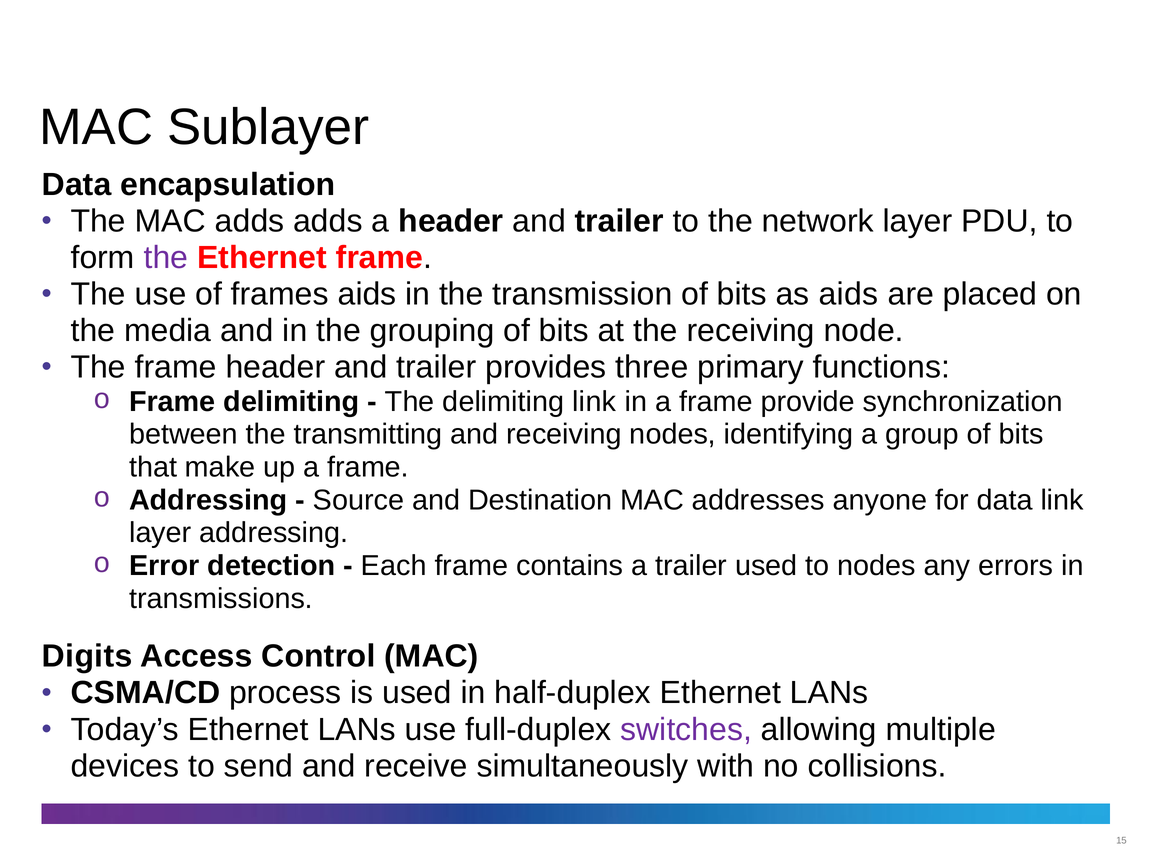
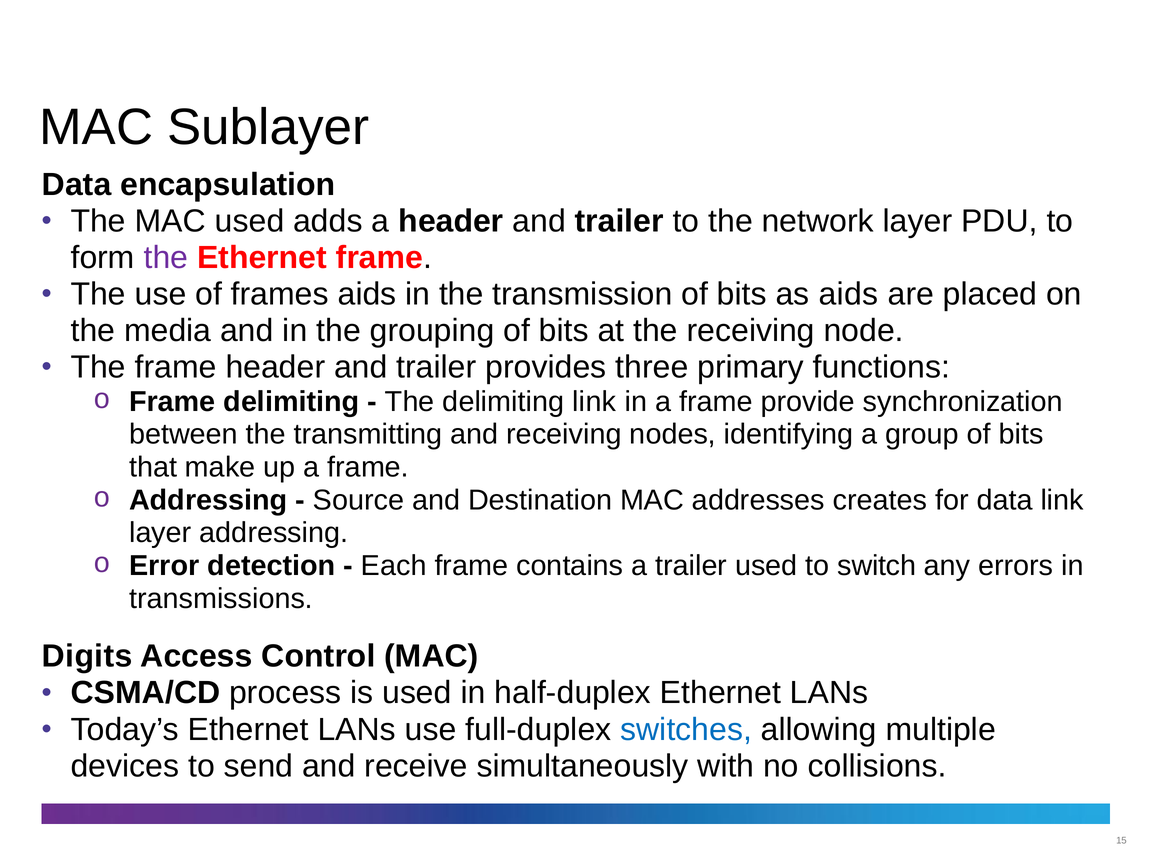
MAC adds: adds -> used
anyone: anyone -> creates
to nodes: nodes -> switch
switches colour: purple -> blue
